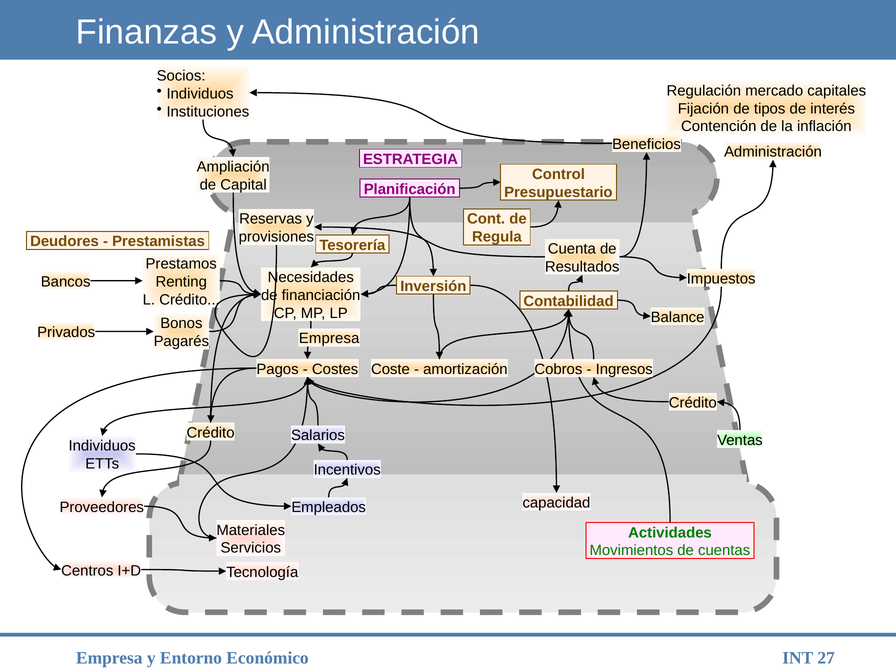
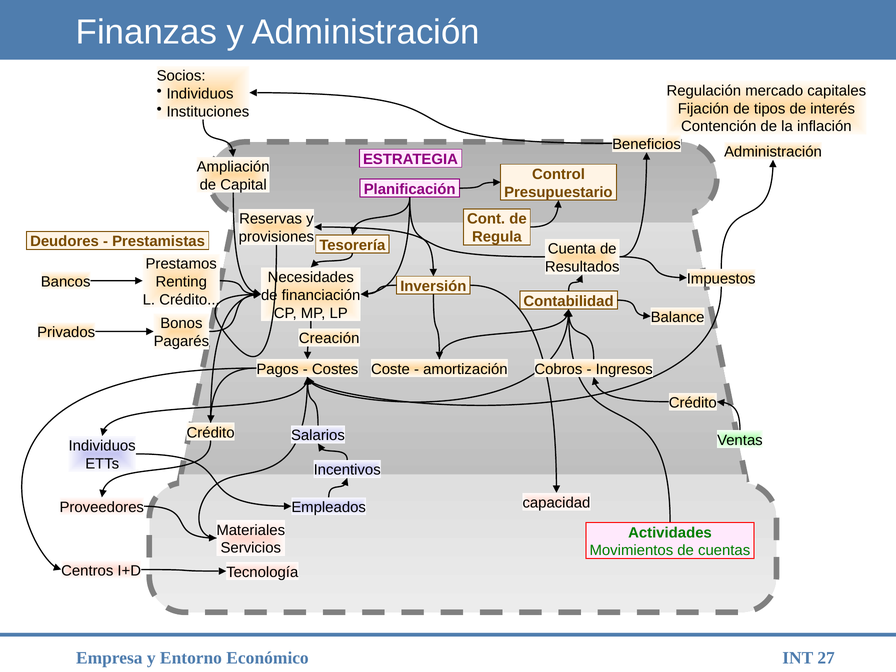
Empresa at (329, 338): Empresa -> Creación
